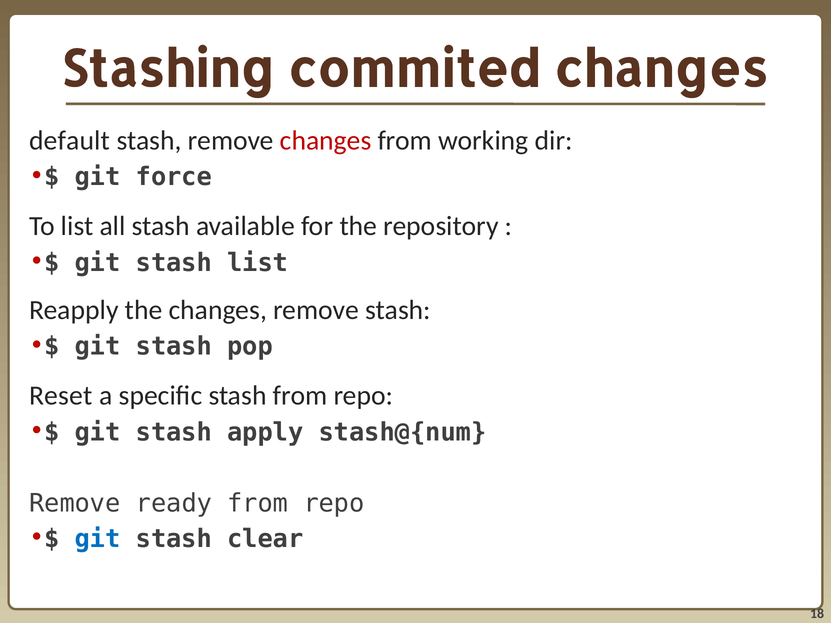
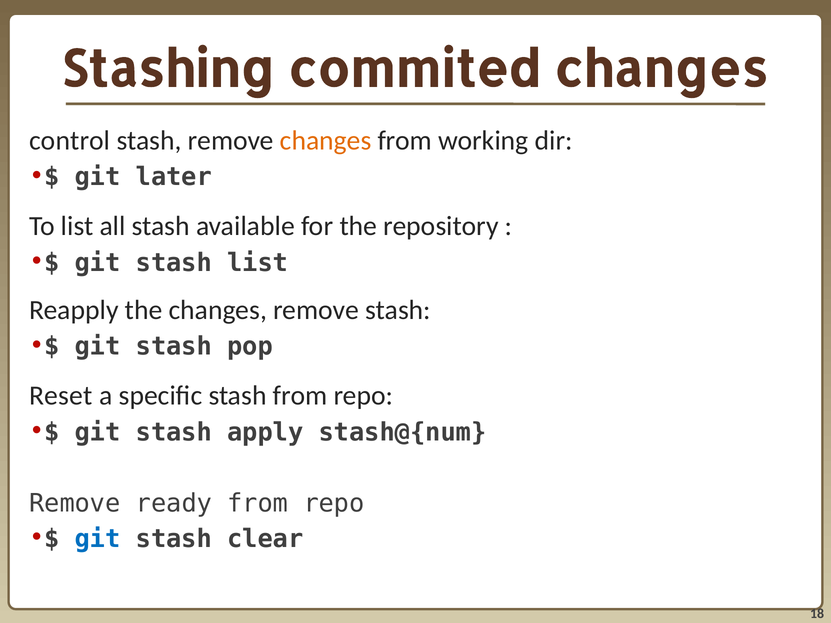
default: default -> control
changes at (326, 140) colour: red -> orange
force: force -> later
